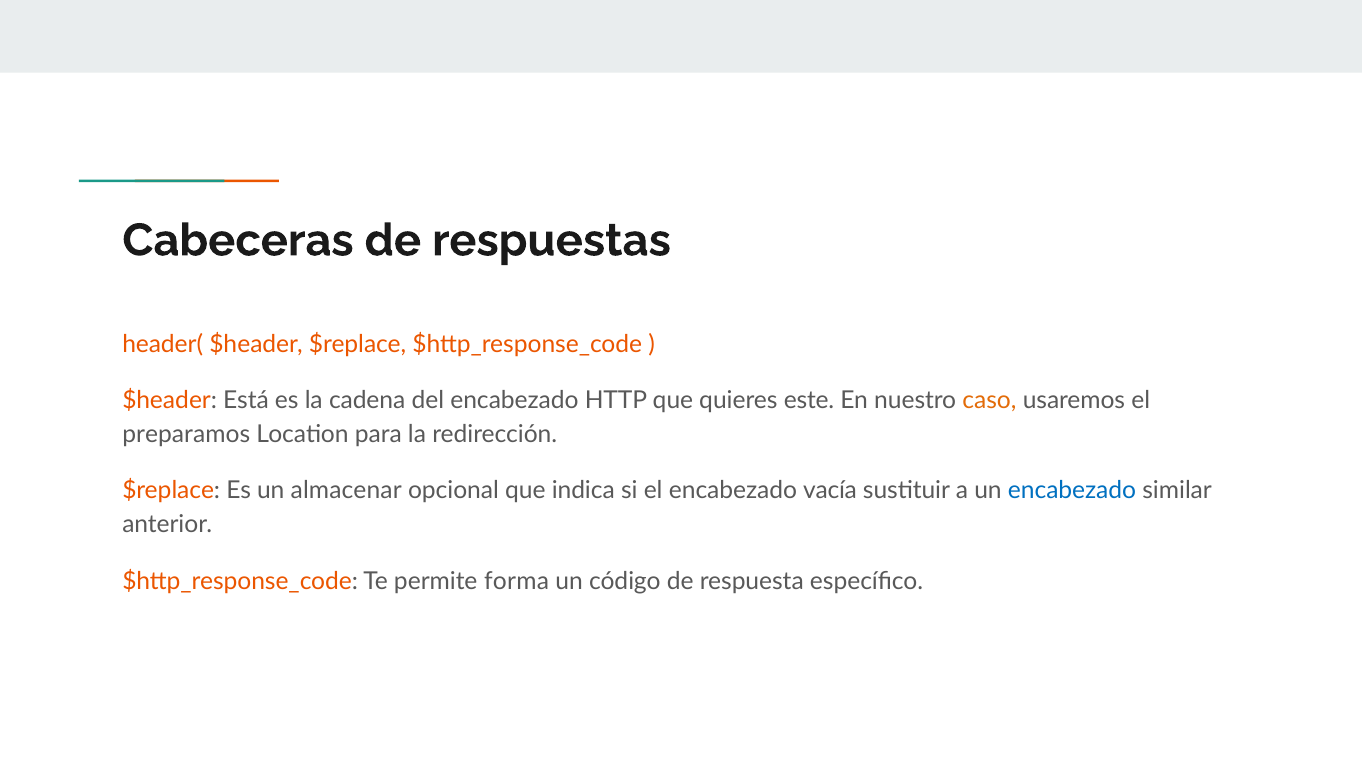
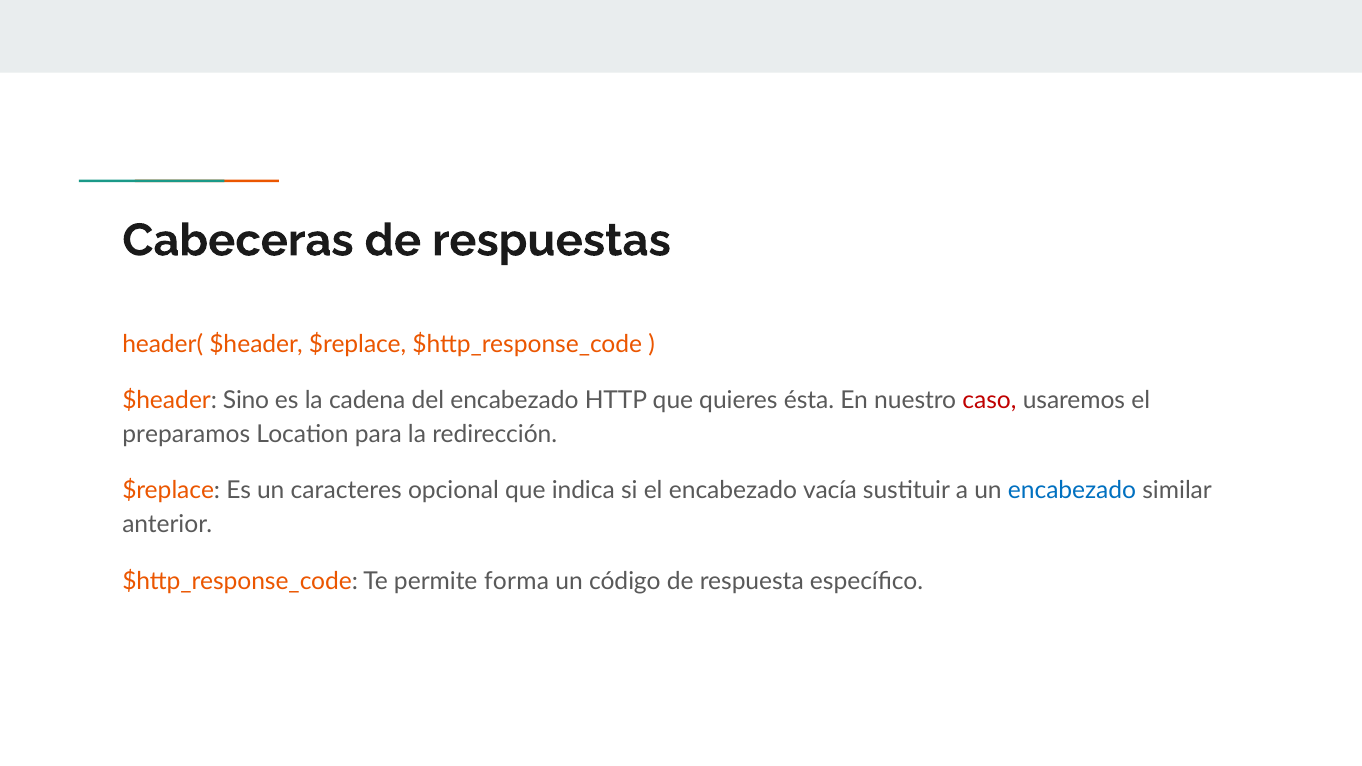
Está: Está -> Sino
este: este -> ésta
caso colour: orange -> red
almacenar: almacenar -> caracteres
